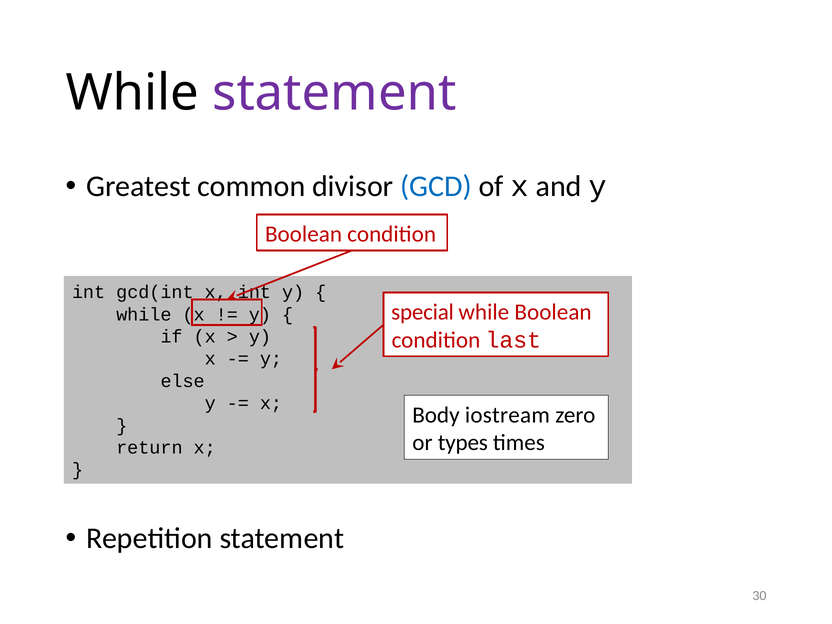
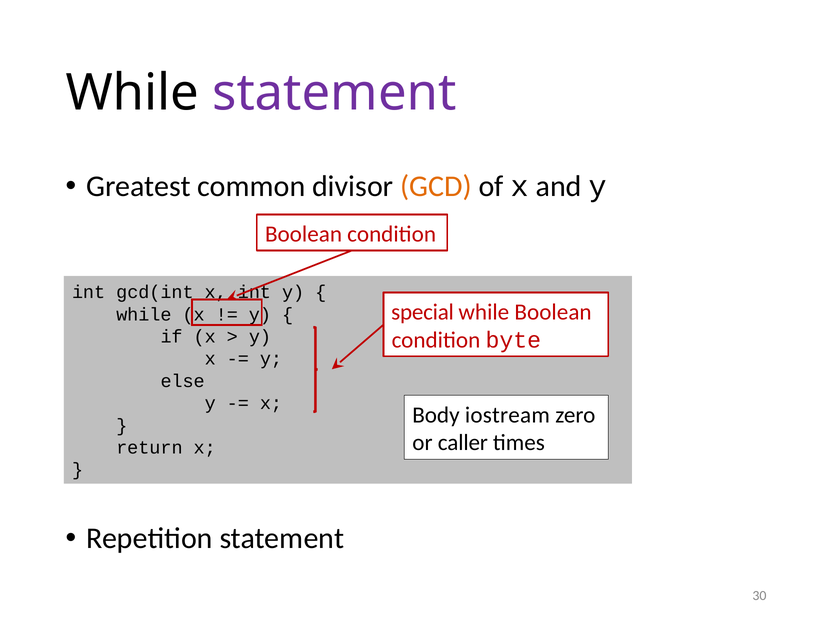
GCD colour: blue -> orange
last: last -> byte
types: types -> caller
